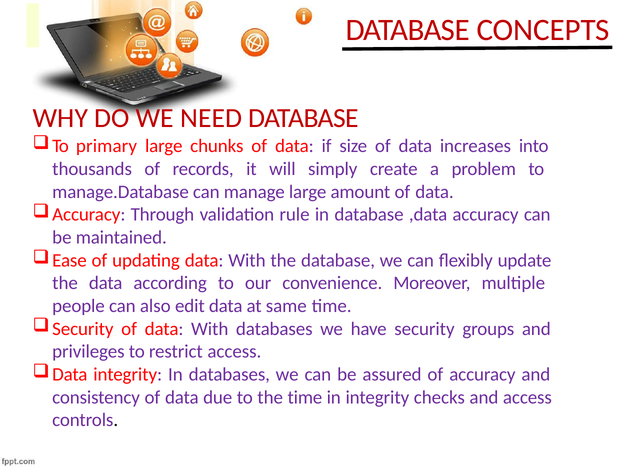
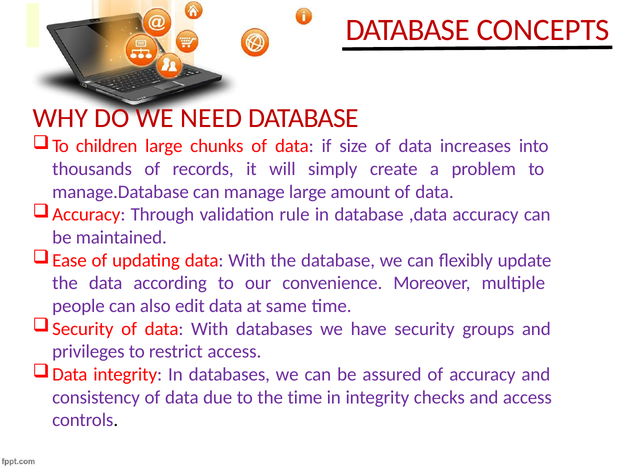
primary: primary -> children
